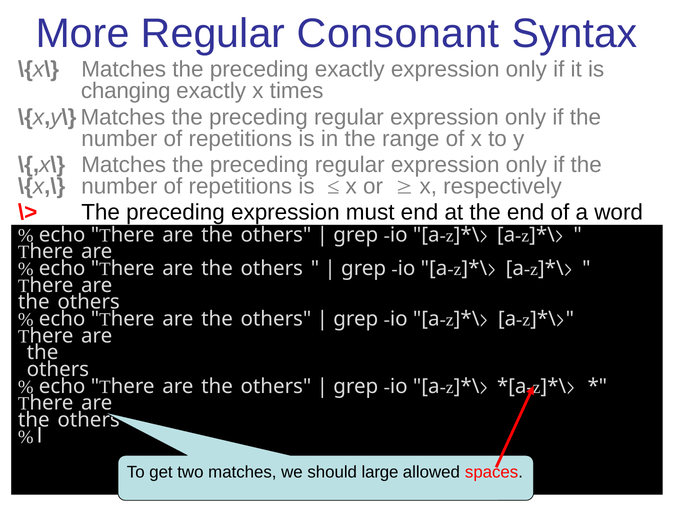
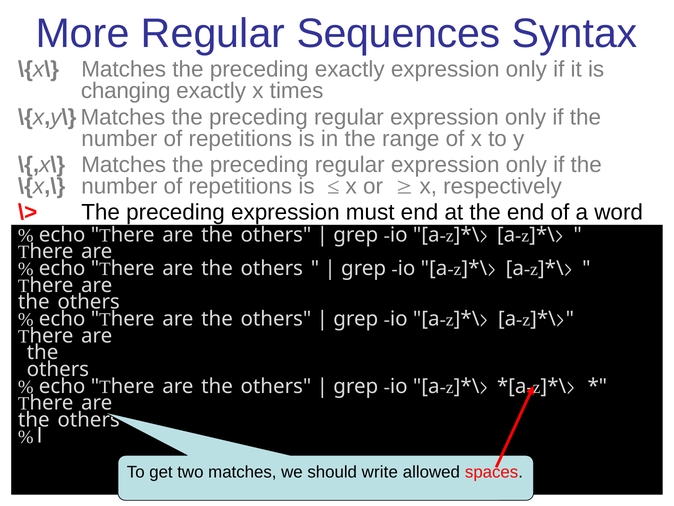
Consonant: Consonant -> Sequences
large: large -> write
